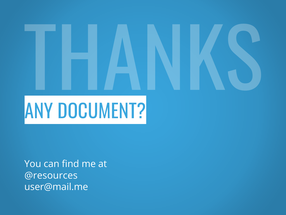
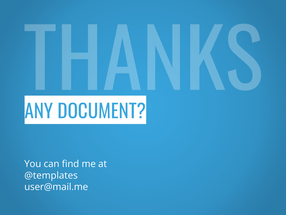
@resources: @resources -> @templates
